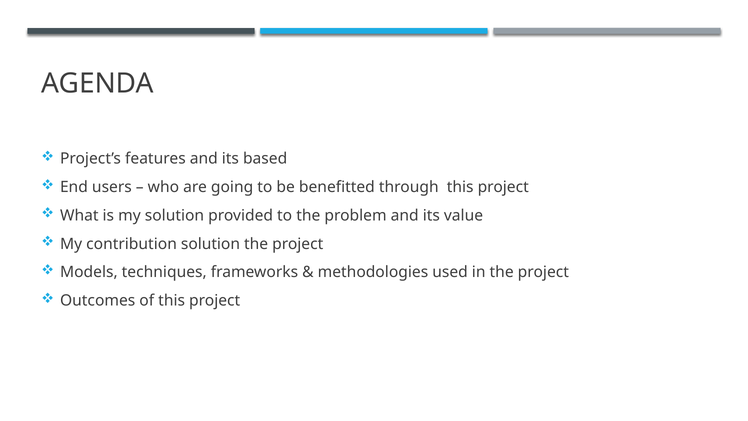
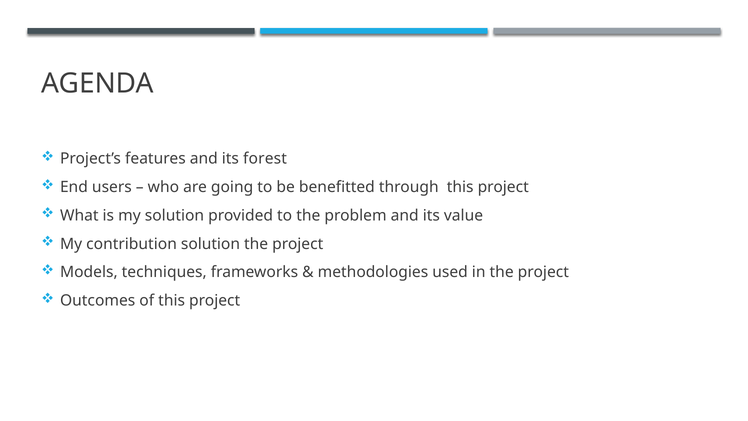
based: based -> forest
